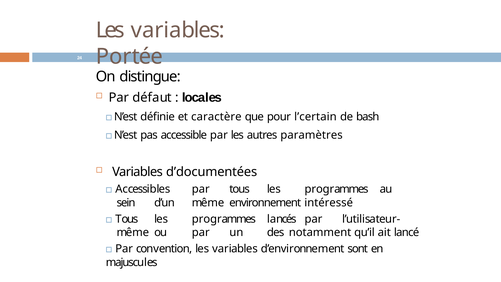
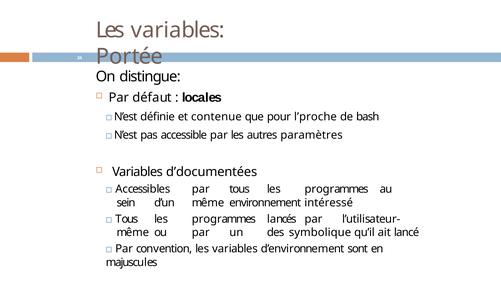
caractère: caractère -> contenue
l’certain: l’certain -> l’proche
notamment: notamment -> symbolique
